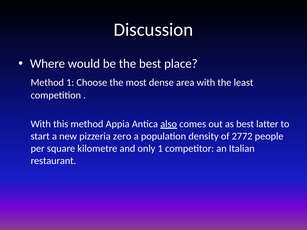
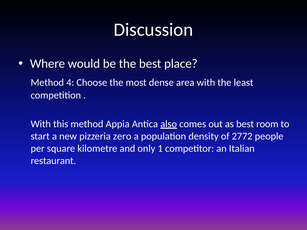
Method 1: 1 -> 4
latter: latter -> room
